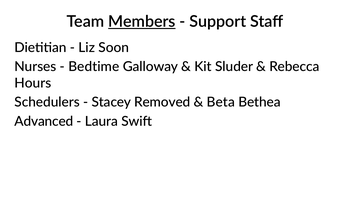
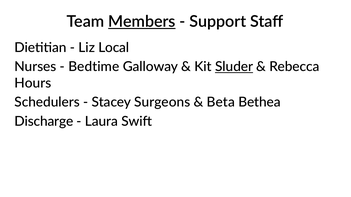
Soon: Soon -> Local
Sluder underline: none -> present
Removed: Removed -> Surgeons
Advanced: Advanced -> Discharge
